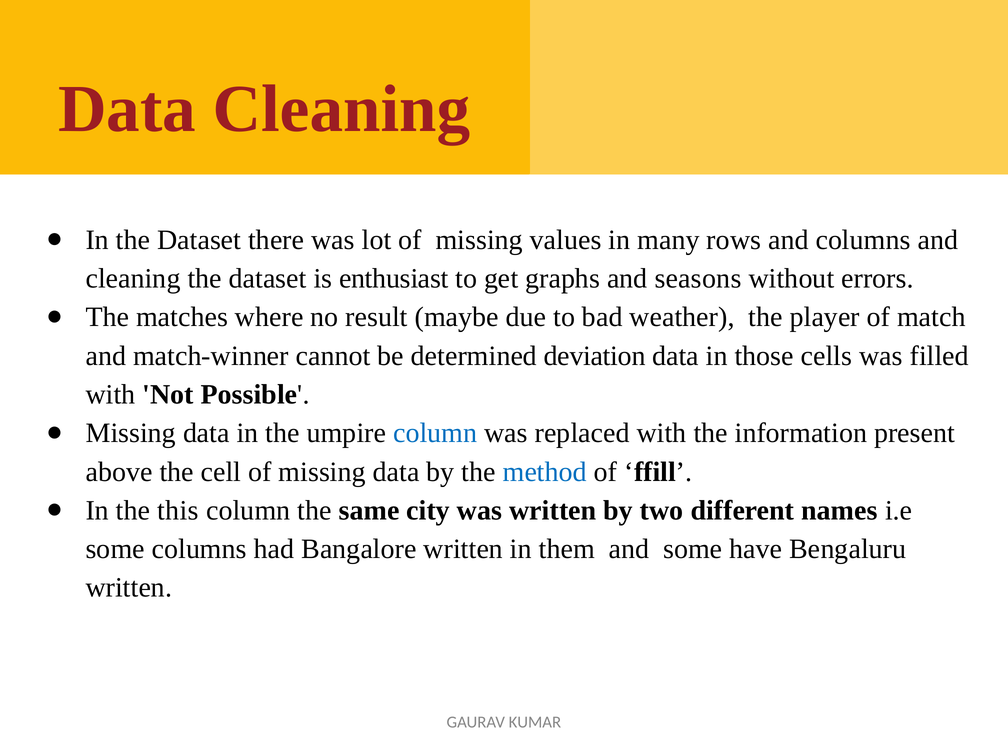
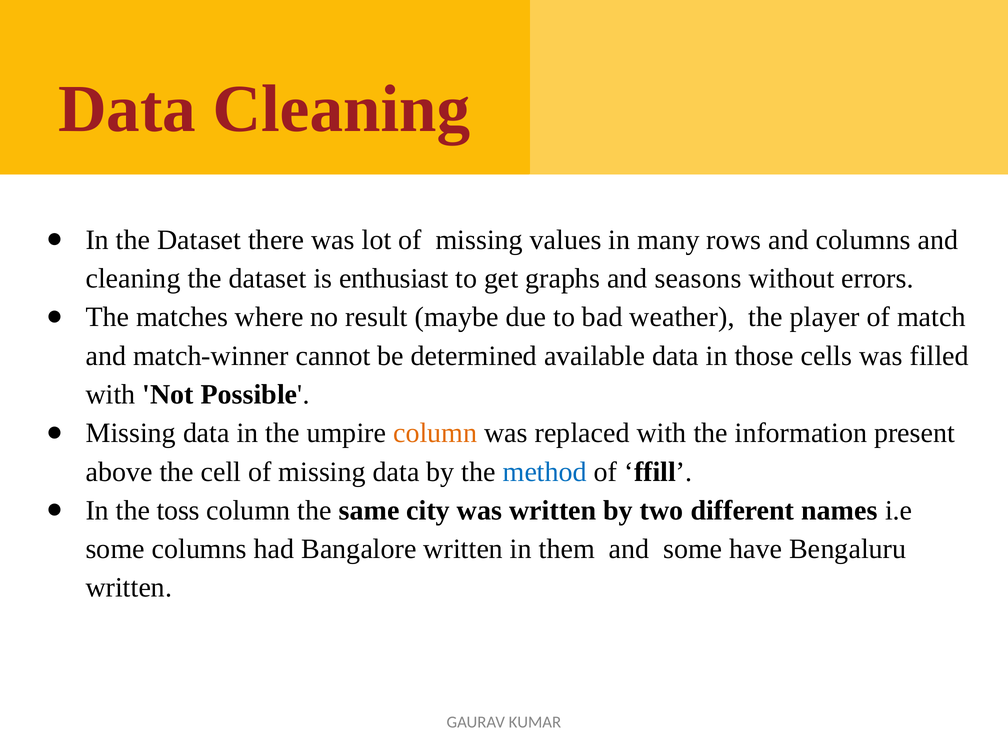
deviation: deviation -> available
column at (435, 433) colour: blue -> orange
this: this -> toss
